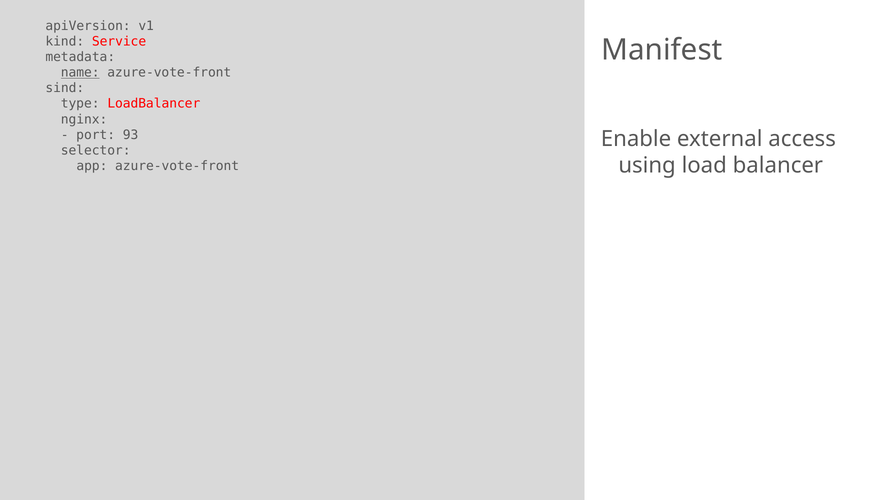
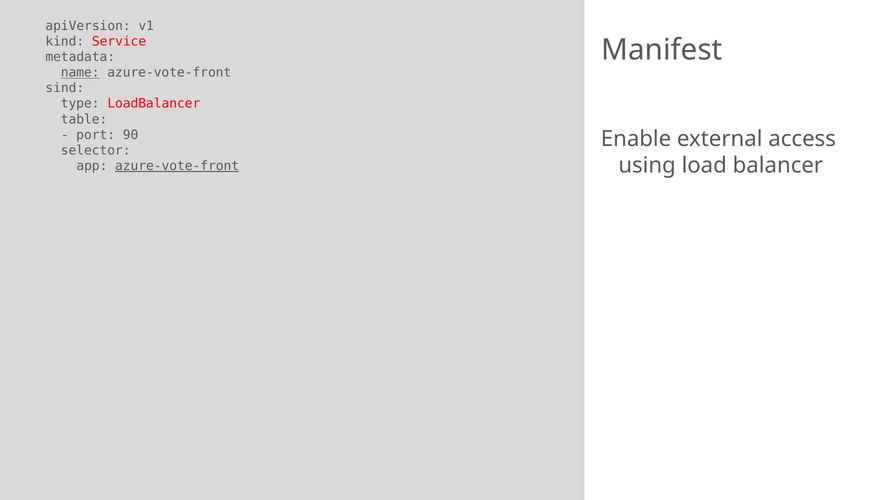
nginx: nginx -> table
93: 93 -> 90
azure-vote-front at (177, 166) underline: none -> present
